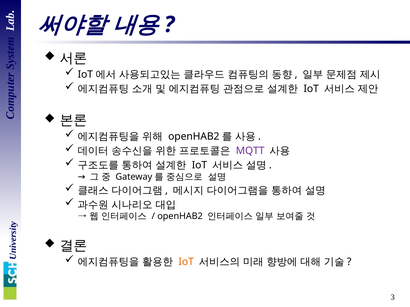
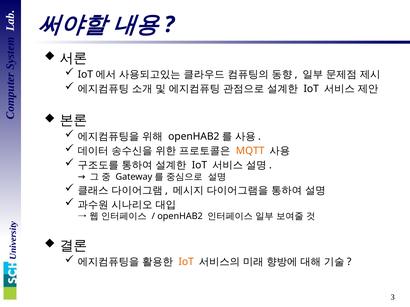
MQTT colour: purple -> orange
